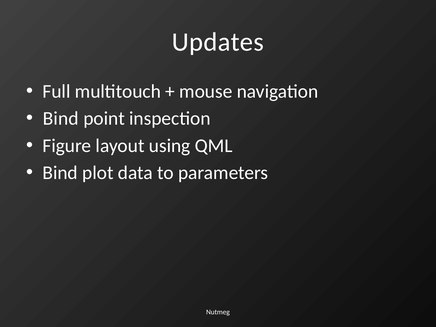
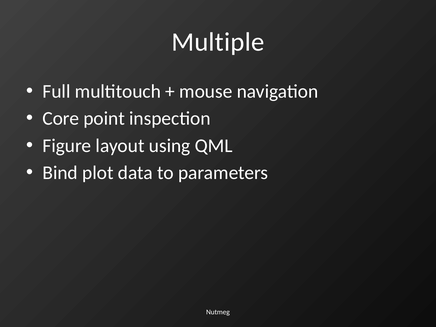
Updates: Updates -> Multiple
Bind at (61, 119): Bind -> Core
